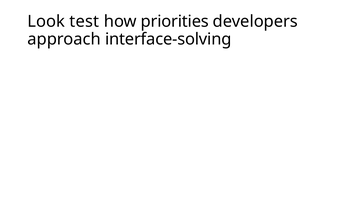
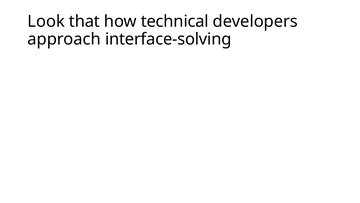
test: test -> that
priorities: priorities -> technical
